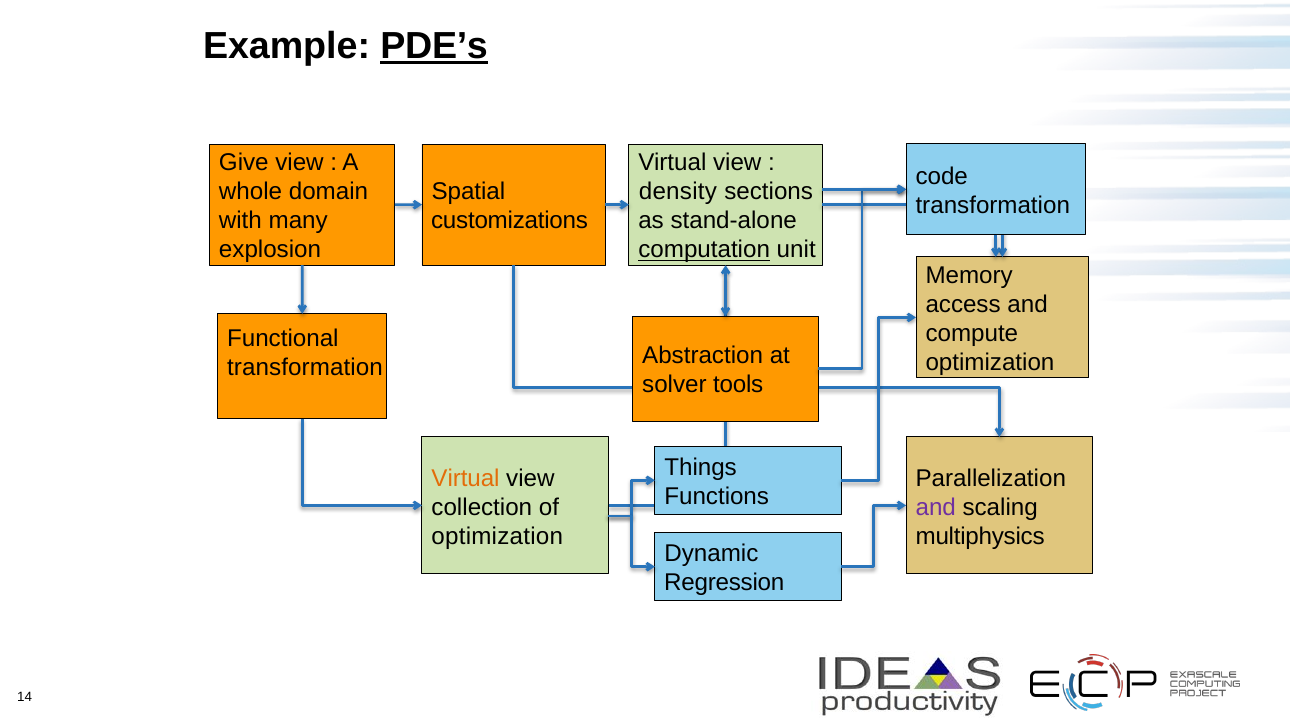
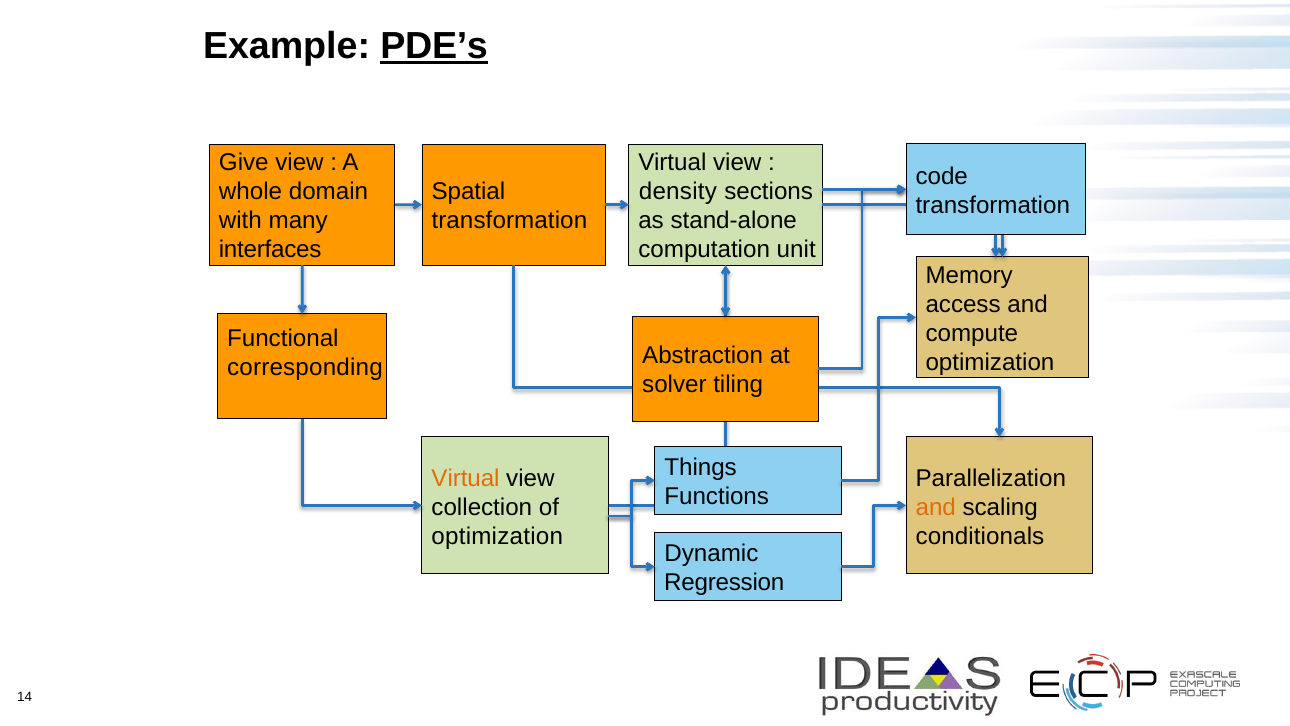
customizations at (510, 221): customizations -> transformation
explosion: explosion -> interfaces
computation underline: present -> none
transformation at (305, 368): transformation -> corresponding
tools: tools -> tiling
and at (936, 507) colour: purple -> orange
multiphysics: multiphysics -> conditionals
